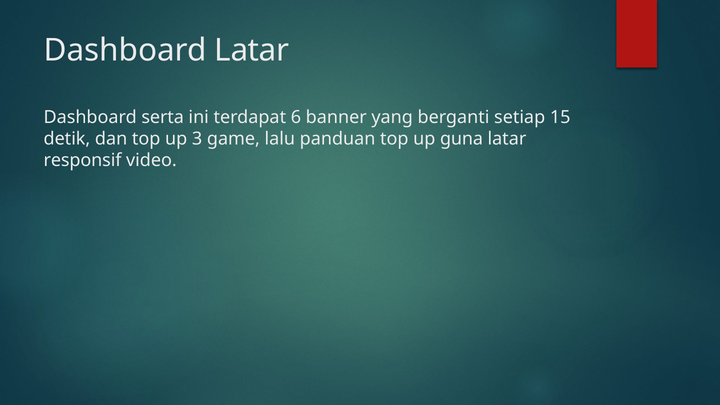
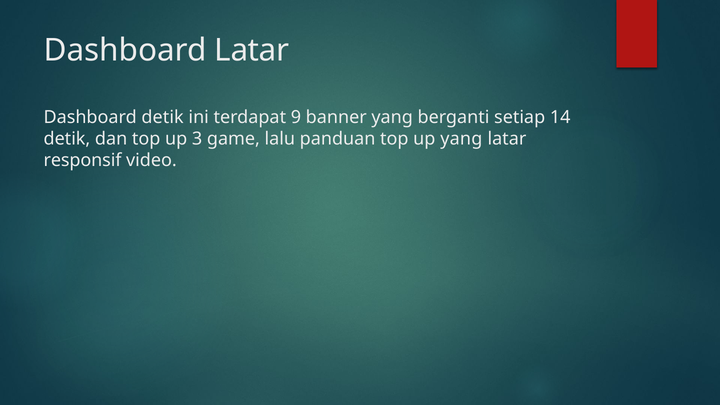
Dashboard serta: serta -> detik
6: 6 -> 9
15: 15 -> 14
up guna: guna -> yang
